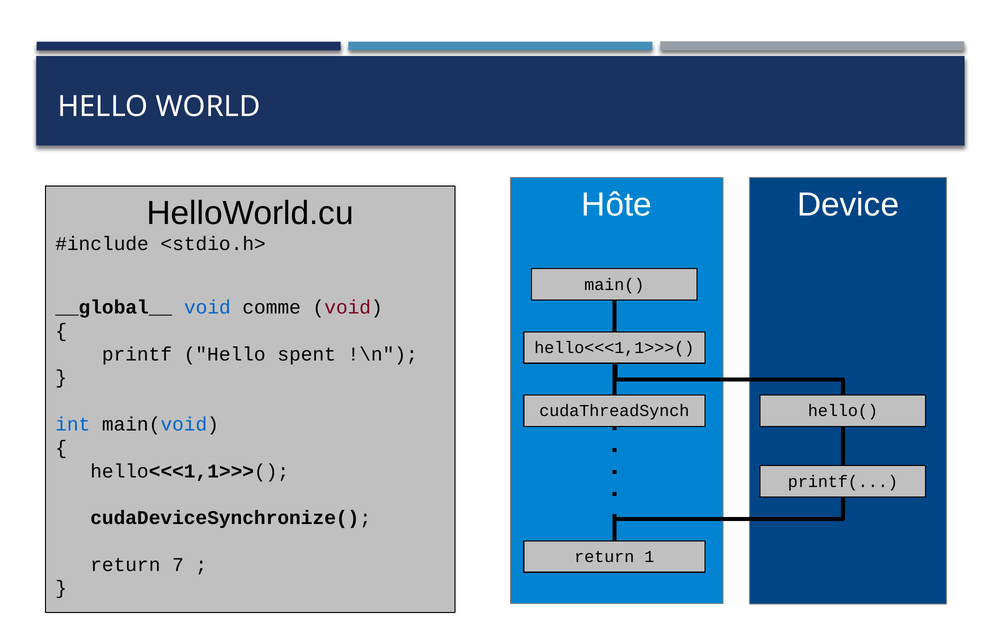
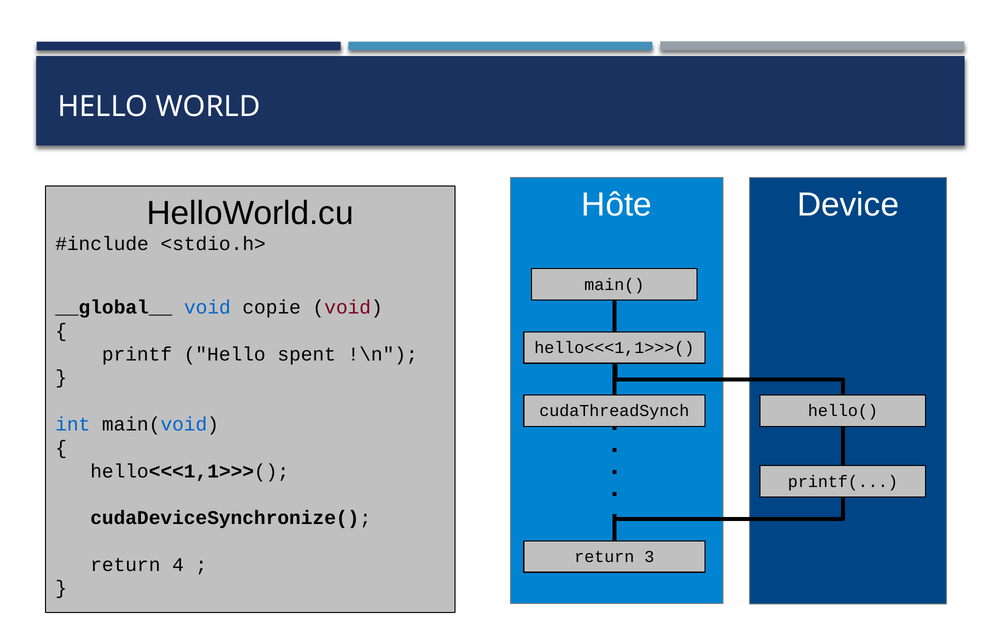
comme: comme -> copie
1: 1 -> 3
7: 7 -> 4
